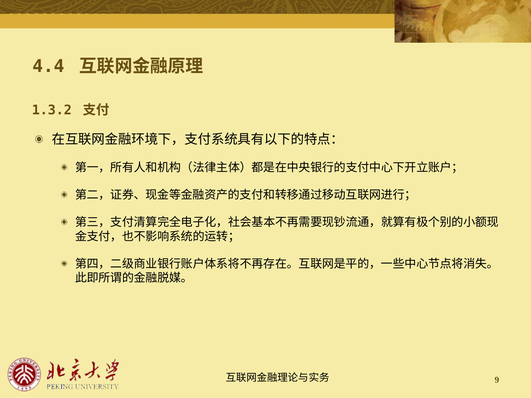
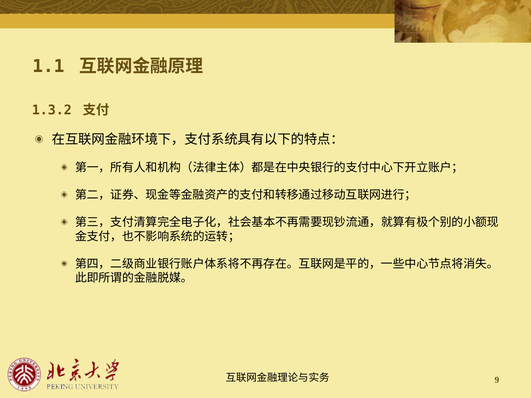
4.4: 4.4 -> 1.1
